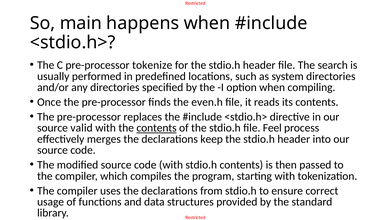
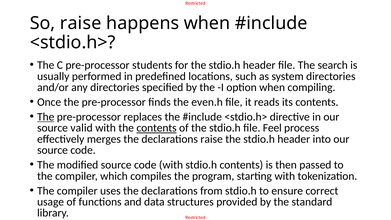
So main: main -> raise
tokenize: tokenize -> students
The at (46, 117) underline: none -> present
declarations keep: keep -> raise
